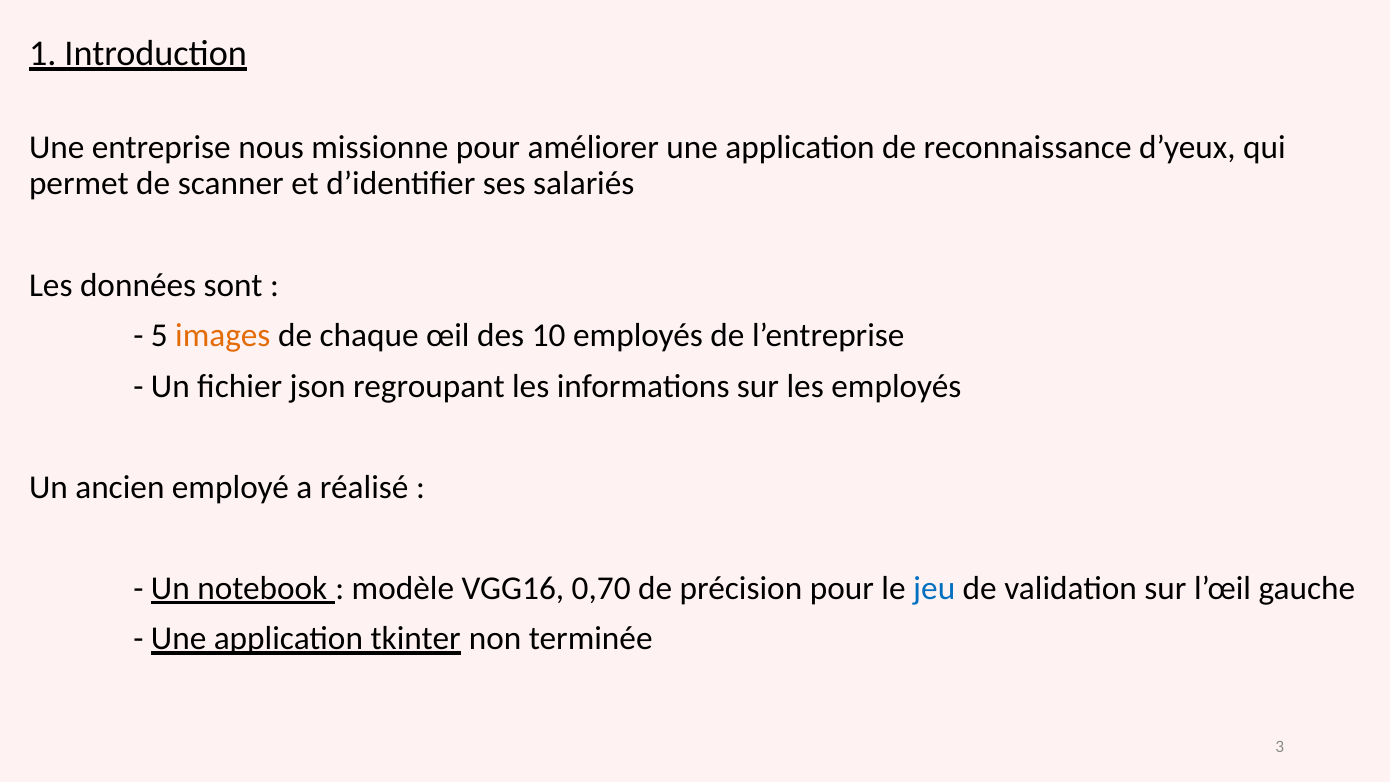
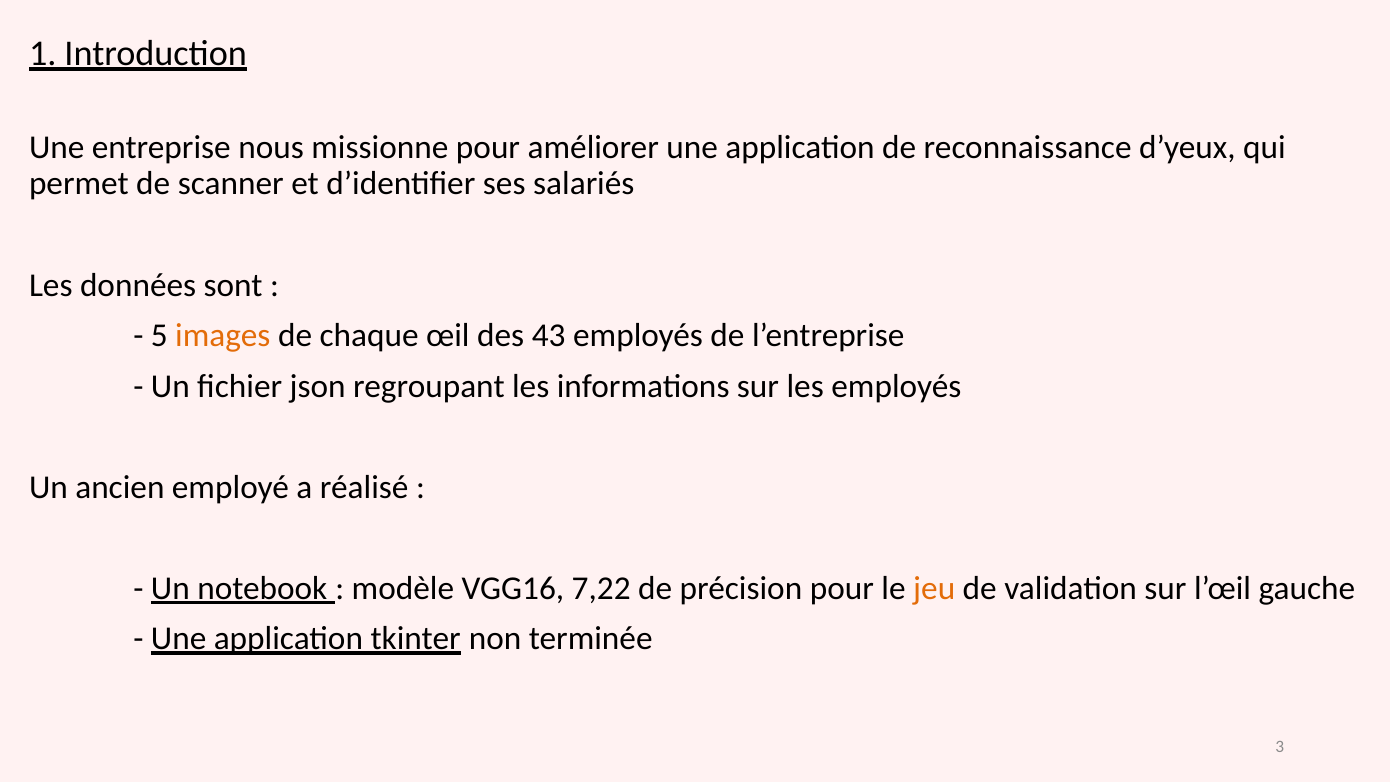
10: 10 -> 43
0,70: 0,70 -> 7,22
jeu colour: blue -> orange
